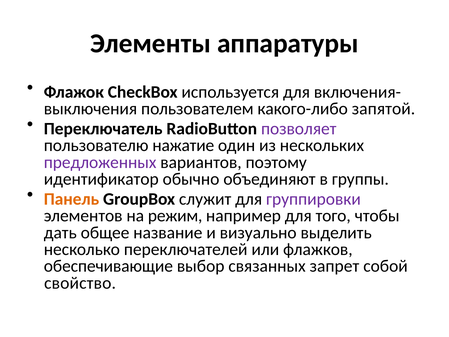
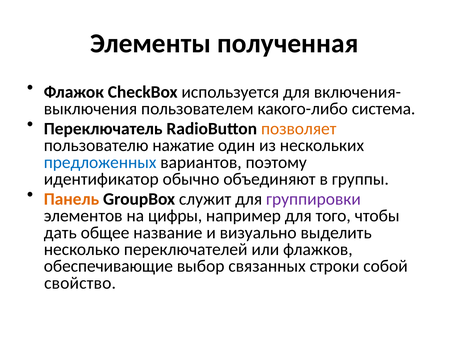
аппаратуры: аппаратуры -> полученная
запятой: запятой -> система
позволяет colour: purple -> orange
предложенных colour: purple -> blue
режим: режим -> цифры
запрет: запрет -> строки
